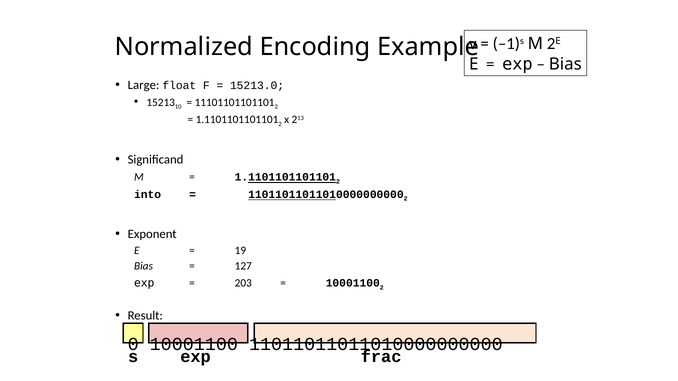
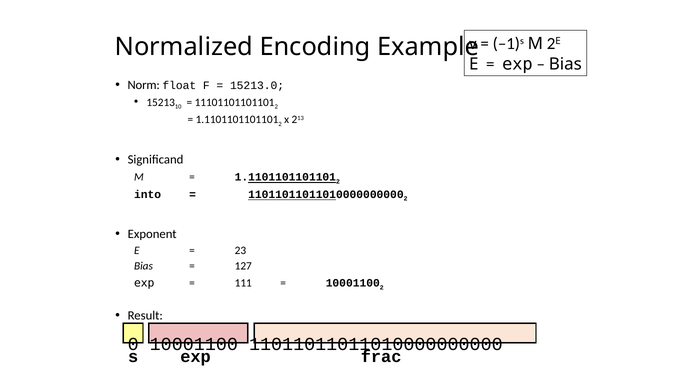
Large: Large -> Norm
19: 19 -> 23
203: 203 -> 111
